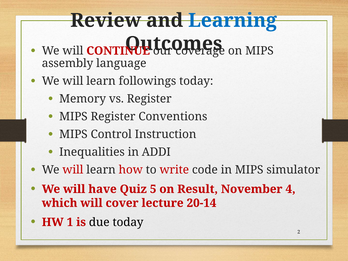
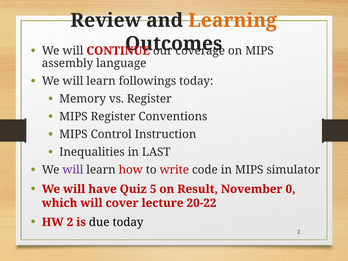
Learning colour: blue -> orange
ADDI: ADDI -> LAST
will at (73, 170) colour: red -> purple
4: 4 -> 0
20-14: 20-14 -> 20-22
HW 1: 1 -> 2
